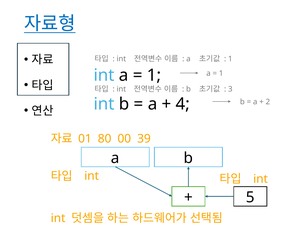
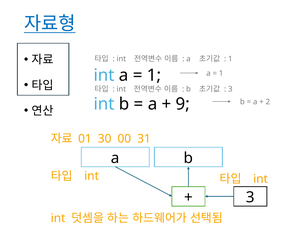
4: 4 -> 9
80: 80 -> 30
39: 39 -> 31
5 at (250, 197): 5 -> 3
